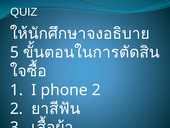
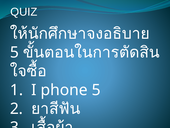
phone 2: 2 -> 5
